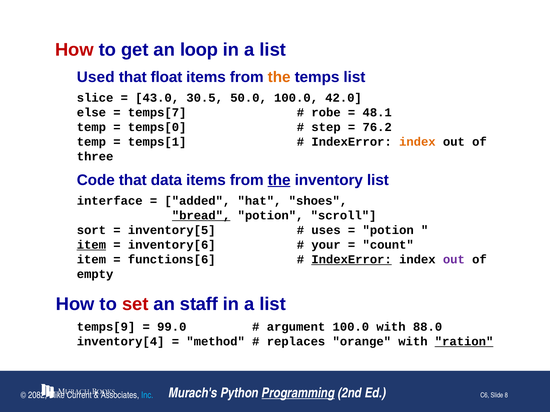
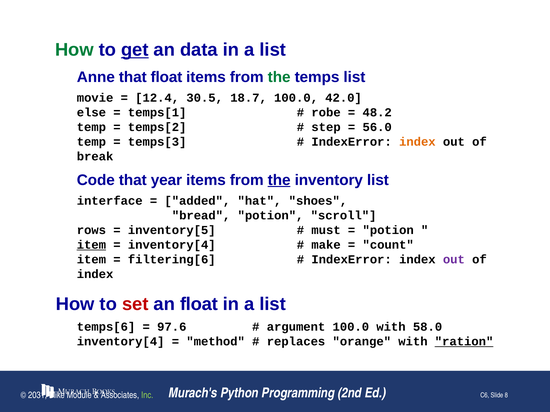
How at (74, 50) colour: red -> green
get underline: none -> present
loop: loop -> data
Used: Used -> Anne
the at (279, 77) colour: orange -> green
slice: slice -> movie
43.0: 43.0 -> 12.4
50.0: 50.0 -> 18.7
temps[7: temps[7 -> temps[1
48.1: 48.1 -> 48.2
temps[0: temps[0 -> temps[2
76.2: 76.2 -> 56.0
temps[1: temps[1 -> temps[3
three: three -> break
data: data -> year
bread underline: present -> none
sort: sort -> rows
uses: uses -> must
inventory[6 at (172, 245): inventory[6 -> inventory[4
your: your -> make
functions[6: functions[6 -> filtering[6
IndexError at (352, 260) underline: present -> none
empty at (95, 274): empty -> index
an staff: staff -> float
temps[9: temps[9 -> temps[6
99.0: 99.0 -> 97.6
88.0: 88.0 -> 58.0
Programming underline: present -> none
2082: 2082 -> 2031
Current: Current -> Module
Inc colour: light blue -> light green
